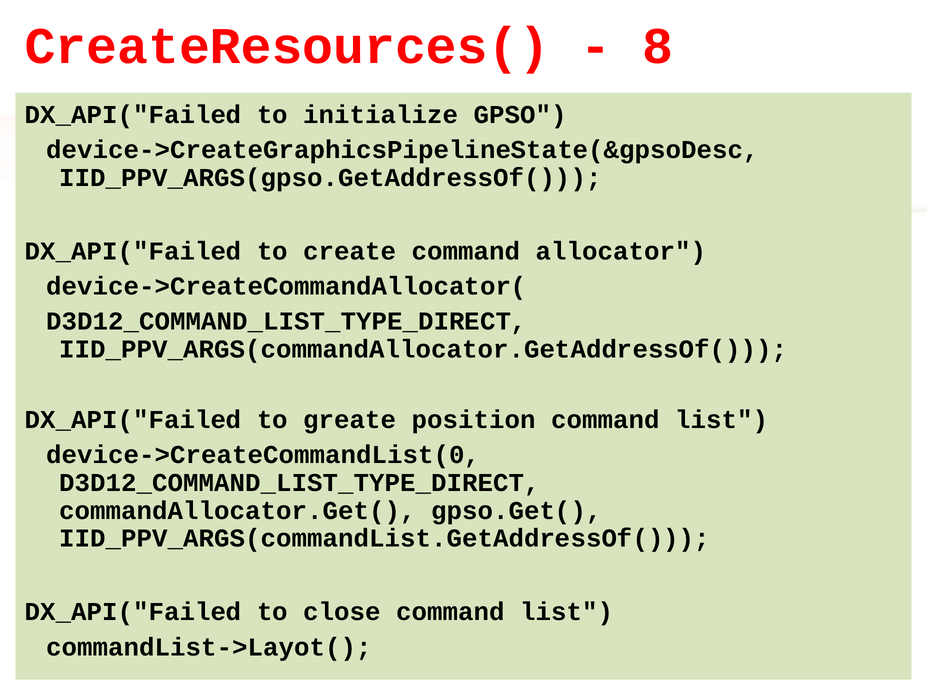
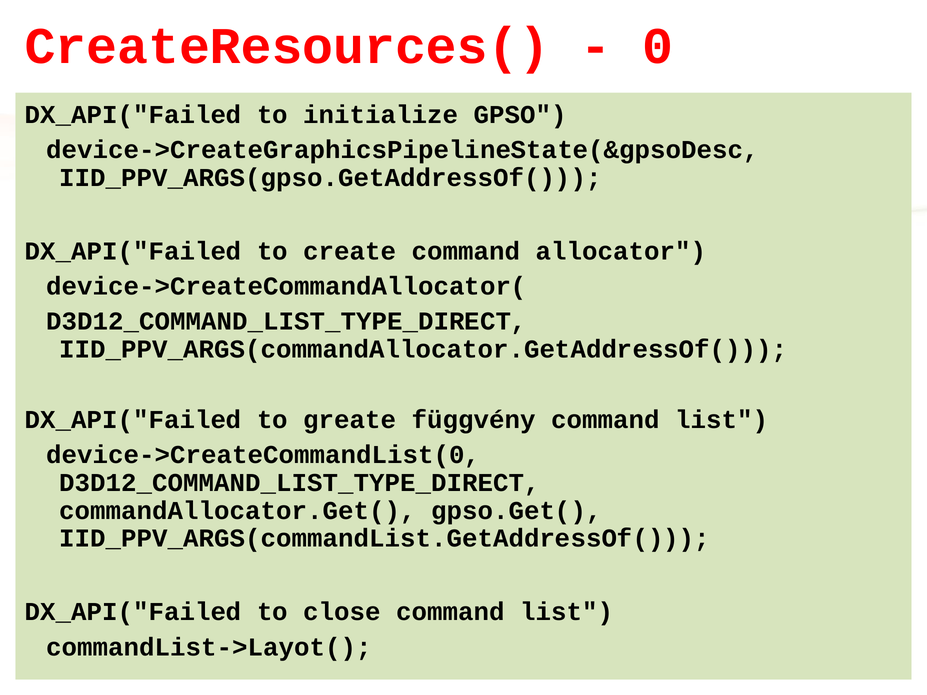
8: 8 -> 0
position: position -> függvény
